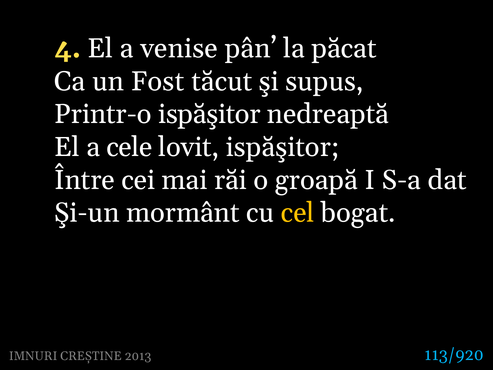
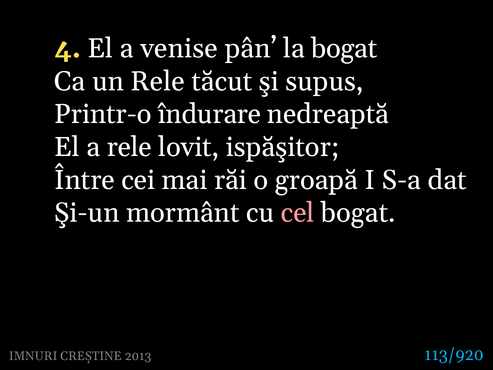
la păcat: păcat -> bogat
un Fost: Fost -> Rele
Printr-o ispăşitor: ispăşitor -> îndurare
a cele: cele -> rele
cel colour: yellow -> pink
